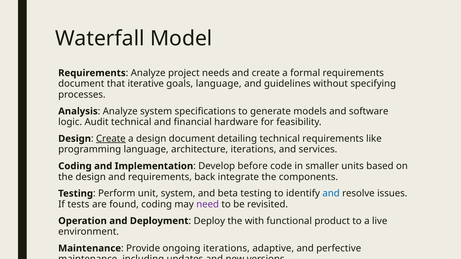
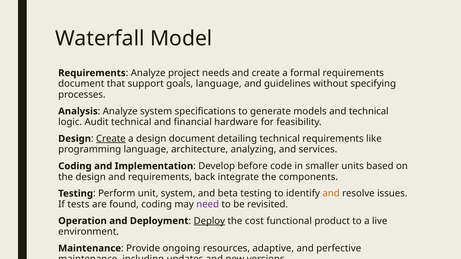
iterative: iterative -> support
and software: software -> technical
architecture iterations: iterations -> analyzing
and at (331, 194) colour: blue -> orange
Deploy underline: none -> present
with: with -> cost
ongoing iterations: iterations -> resources
